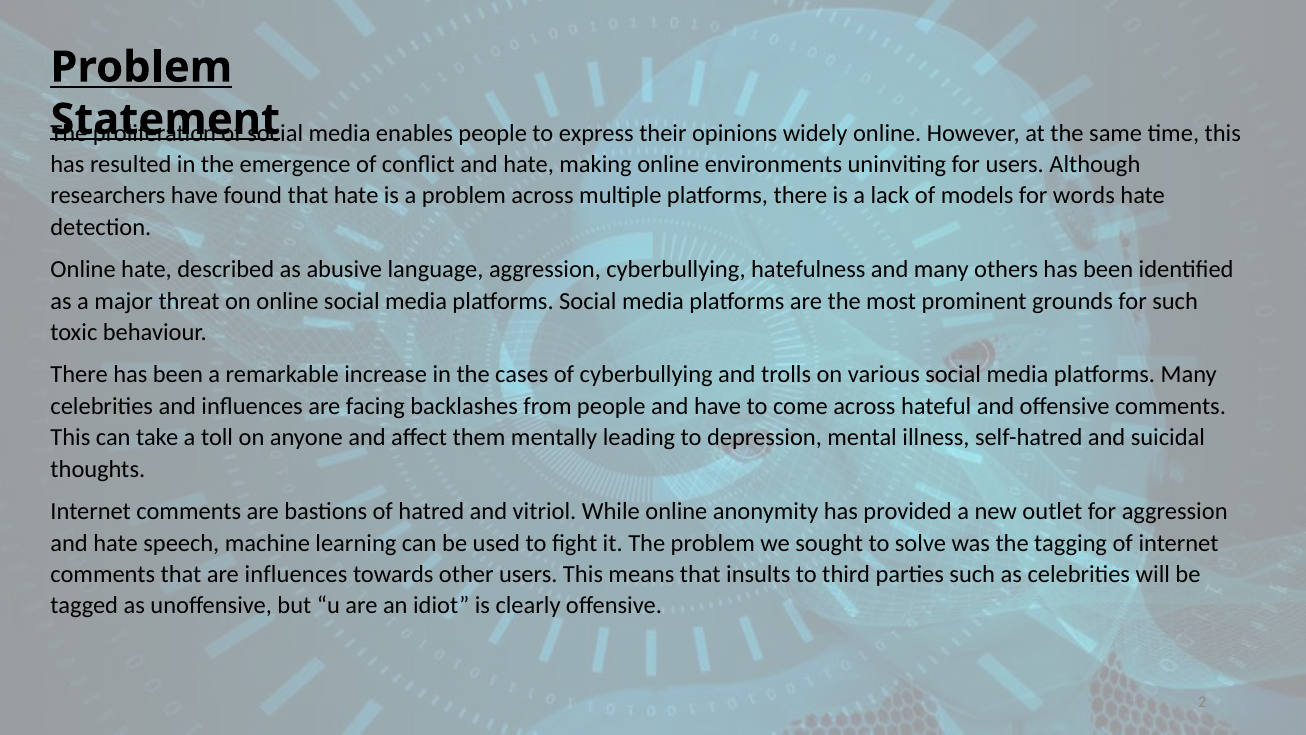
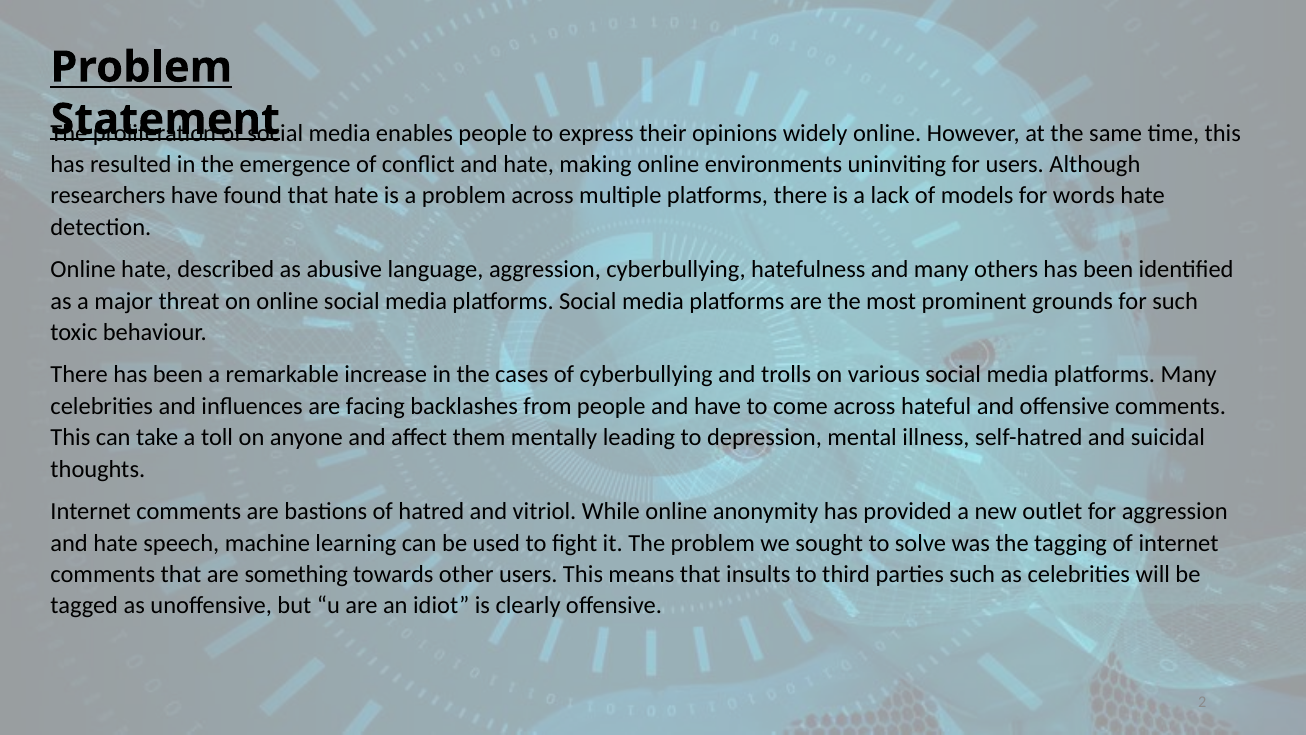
are influences: influences -> something
